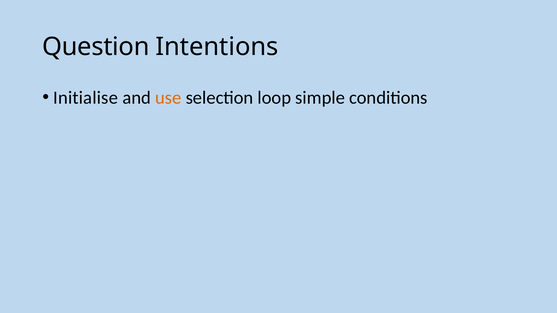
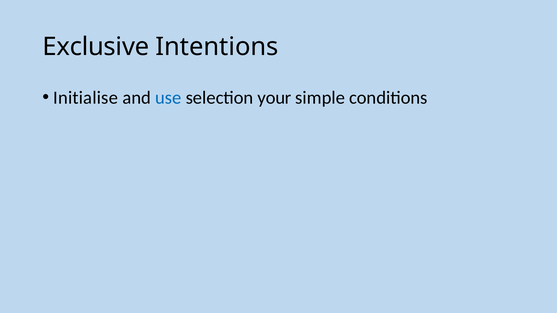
Question: Question -> Exclusive
use colour: orange -> blue
loop: loop -> your
